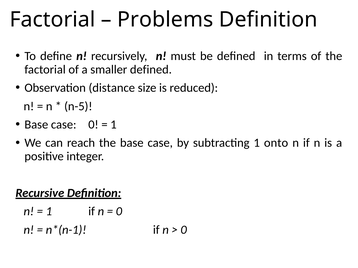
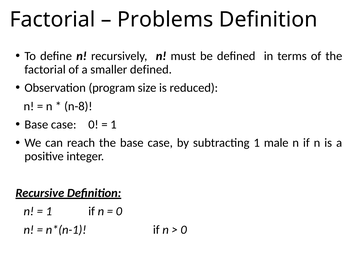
distance: distance -> program
n-5: n-5 -> n-8
onto: onto -> male
